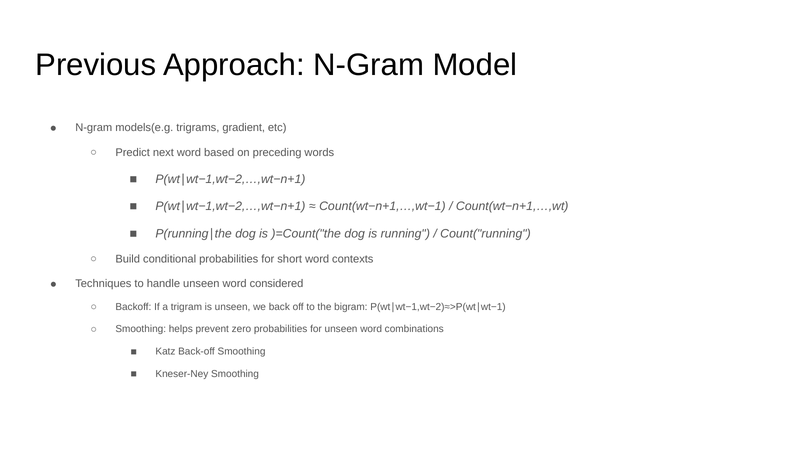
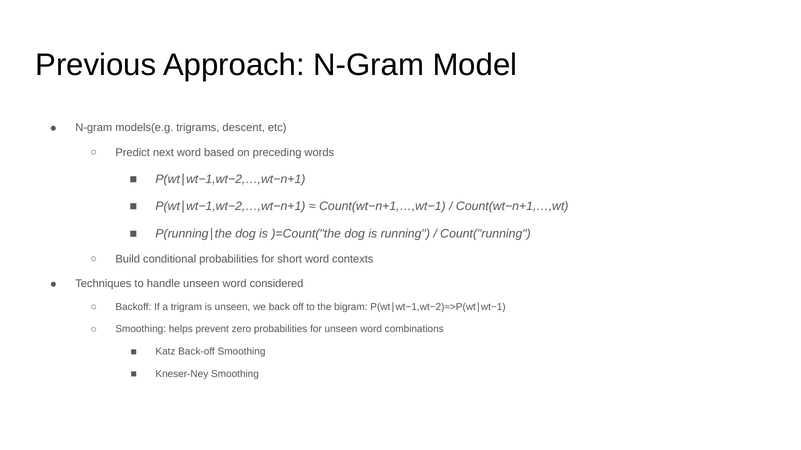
gradient: gradient -> descent
